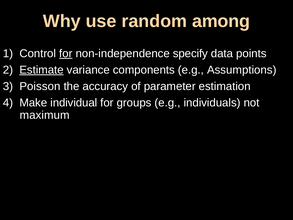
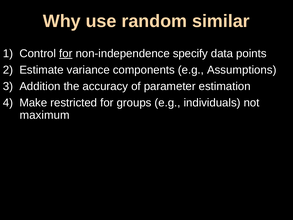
among: among -> similar
Estimate underline: present -> none
Poisson: Poisson -> Addition
individual: individual -> restricted
